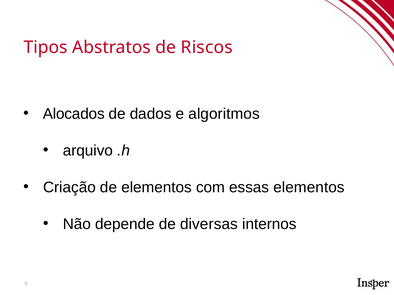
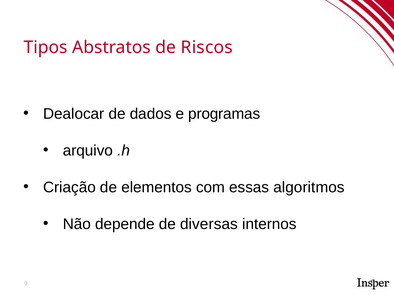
Alocados: Alocados -> Dealocar
algoritmos: algoritmos -> programas
essas elementos: elementos -> algoritmos
